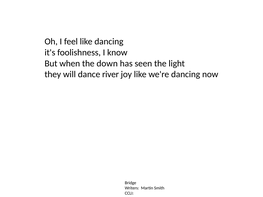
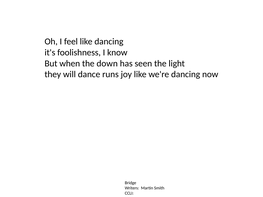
river: river -> runs
